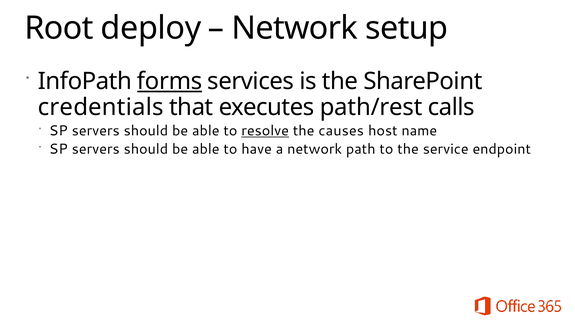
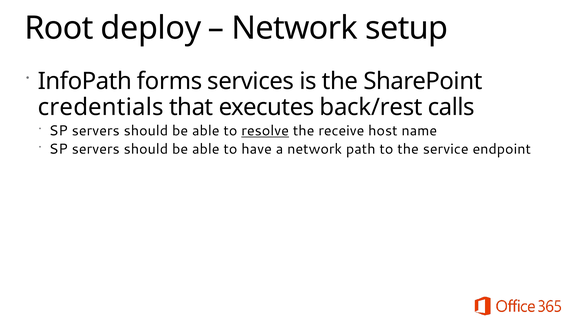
forms underline: present -> none
path/rest: path/rest -> back/rest
causes: causes -> receive
